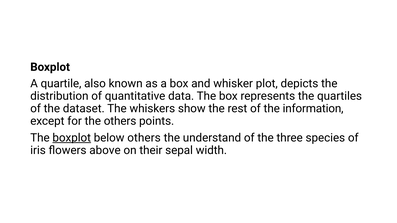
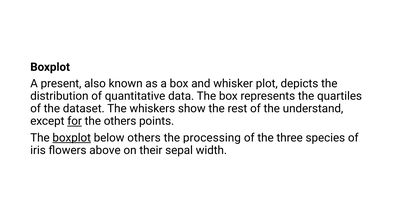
quartile: quartile -> present
information: information -> understand
for underline: none -> present
understand: understand -> processing
